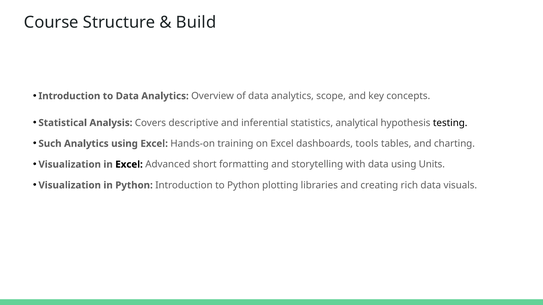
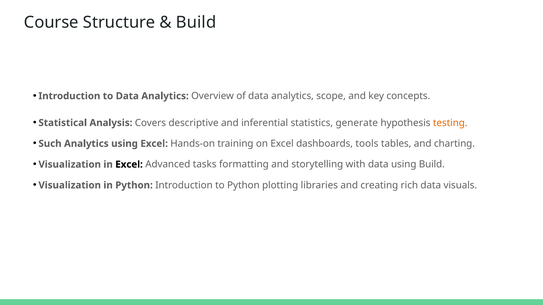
analytical: analytical -> generate
testing colour: black -> orange
short: short -> tasks
using Units: Units -> Build
